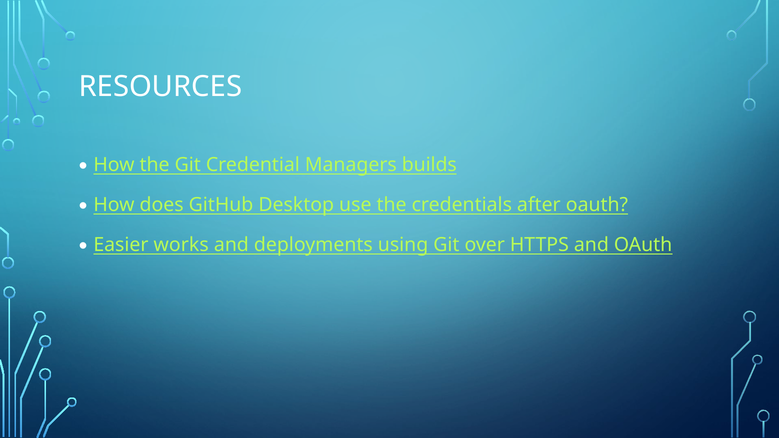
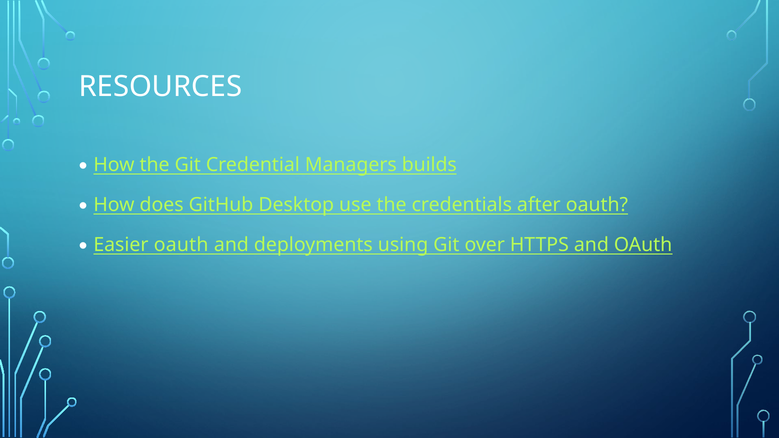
Easier works: works -> oauth
